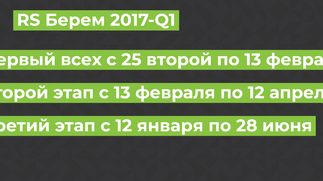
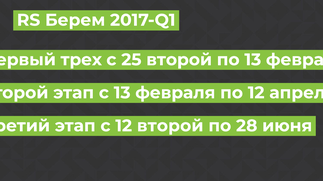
всех: всех -> трех
12 января: января -> второй
